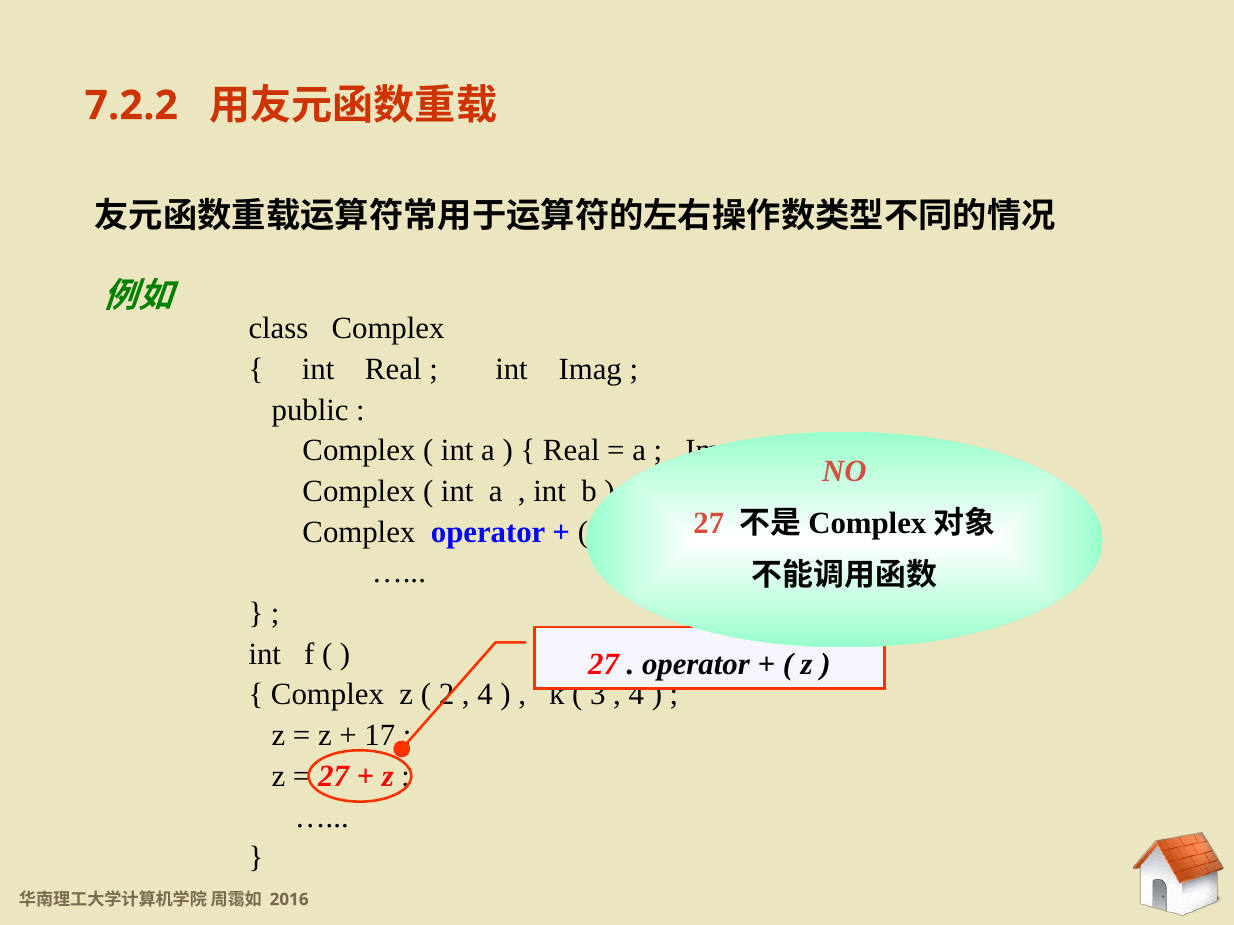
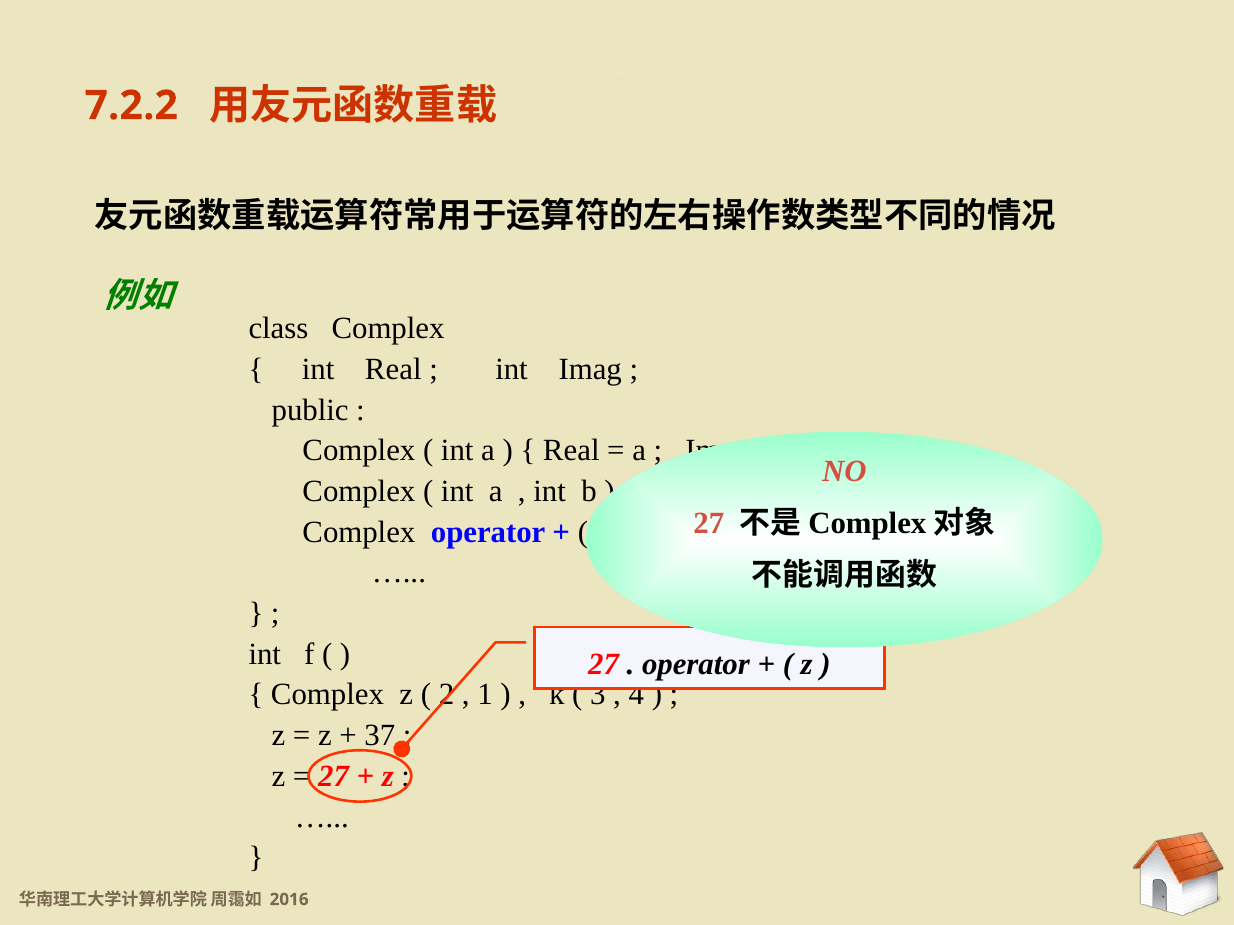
4 at (485, 695): 4 -> 1
17: 17 -> 37
